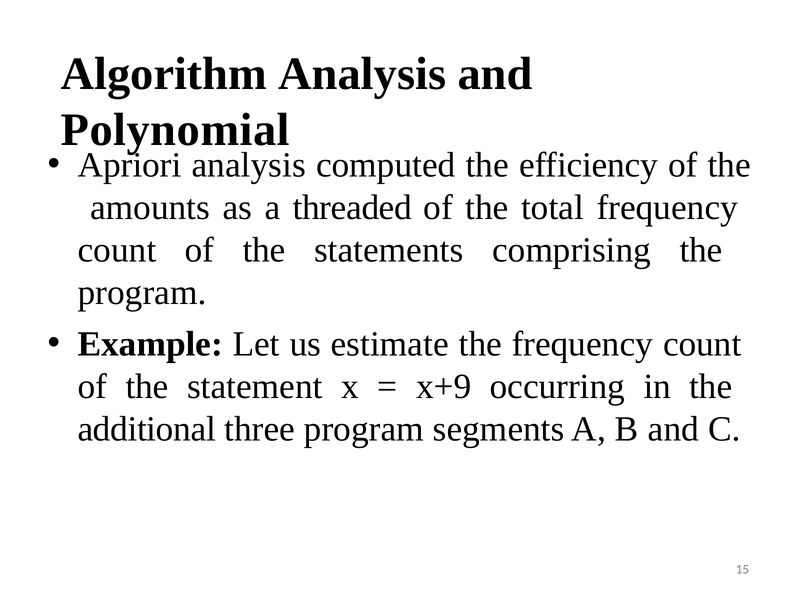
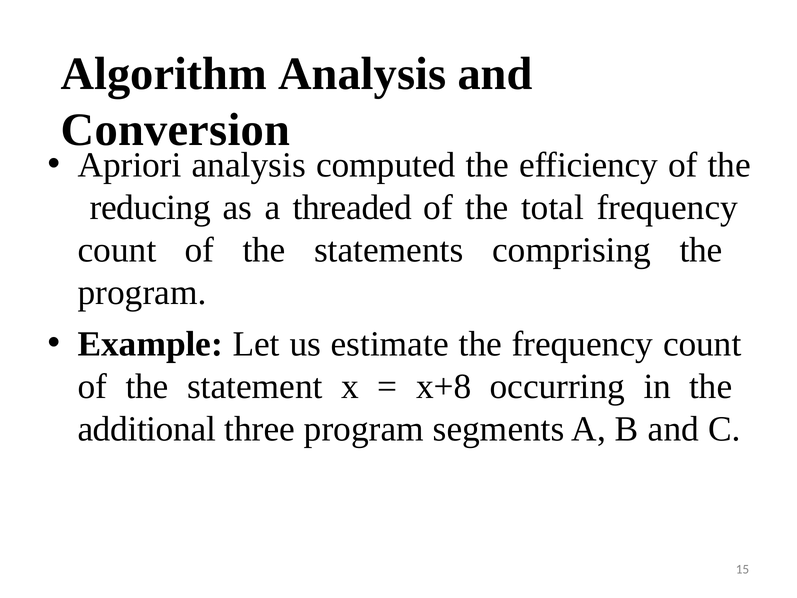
Polynomial: Polynomial -> Conversion
amounts: amounts -> reducing
x+9: x+9 -> x+8
